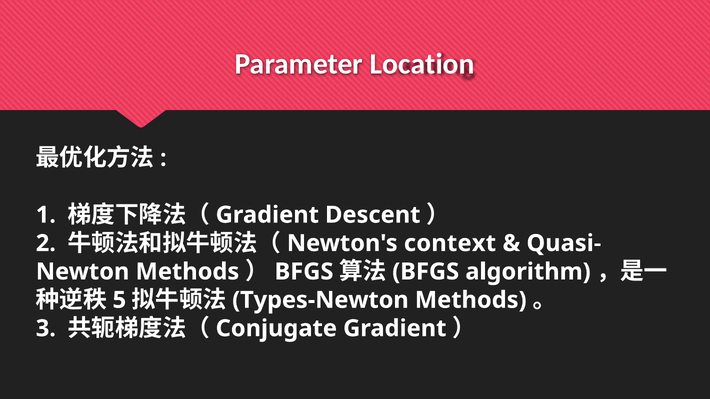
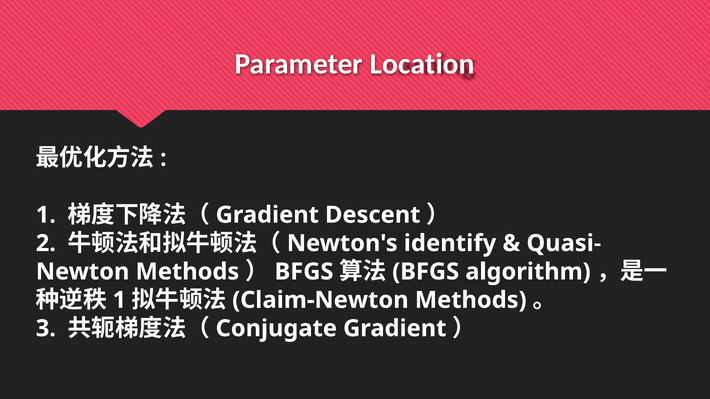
context: context -> identify
5 at (119, 300): 5 -> 1
Types-Newton: Types-Newton -> Claim-Newton
